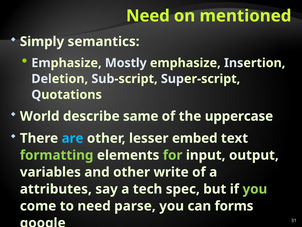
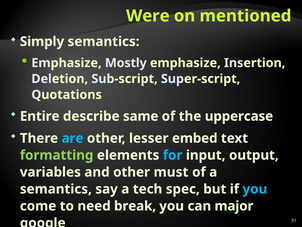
Need at (148, 16): Need -> Were
World: World -> Entire
for at (173, 155) colour: light green -> light blue
write: write -> must
attributes at (56, 189): attributes -> semantics
you at (255, 189) colour: light green -> light blue
parse: parse -> break
forms: forms -> major
